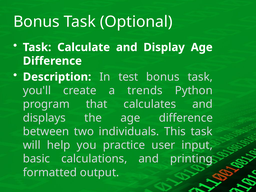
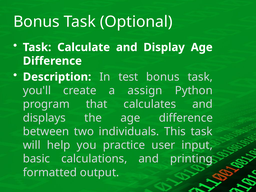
trends: trends -> assign
